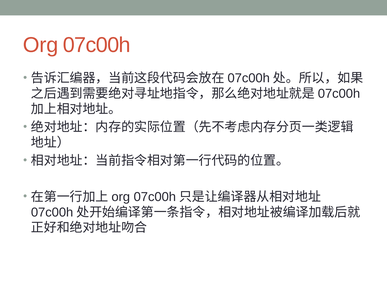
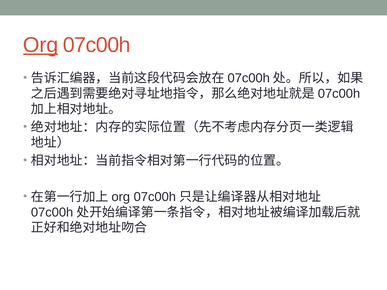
Org underline: none -> present
